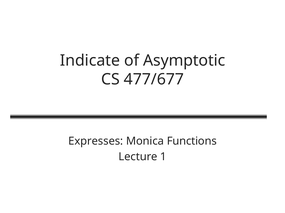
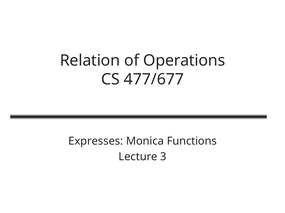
Indicate: Indicate -> Relation
Asymptotic: Asymptotic -> Operations
1: 1 -> 3
